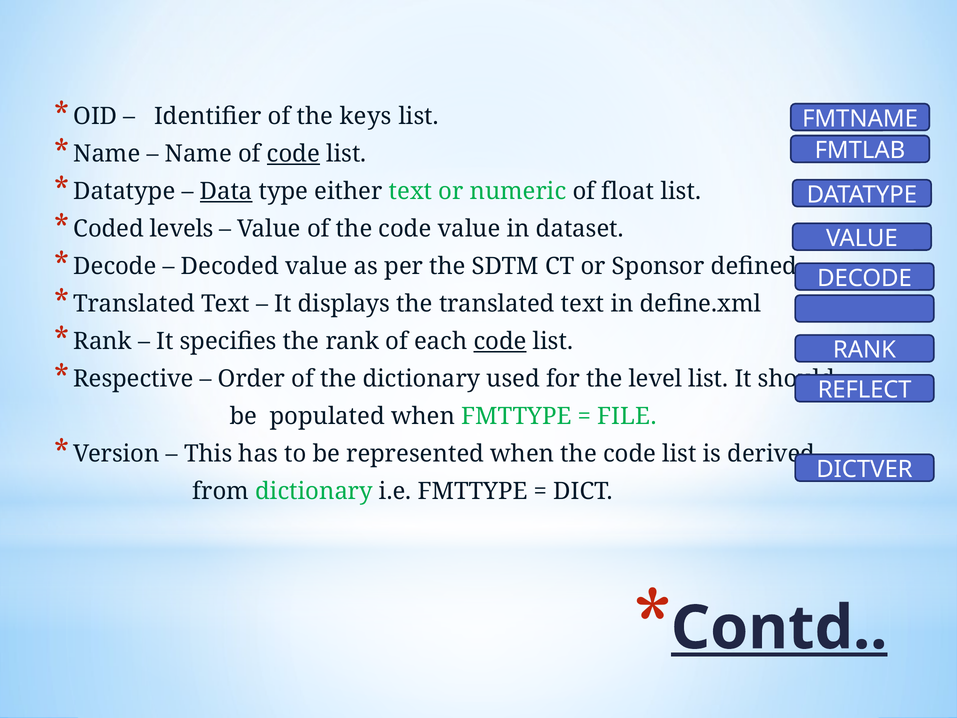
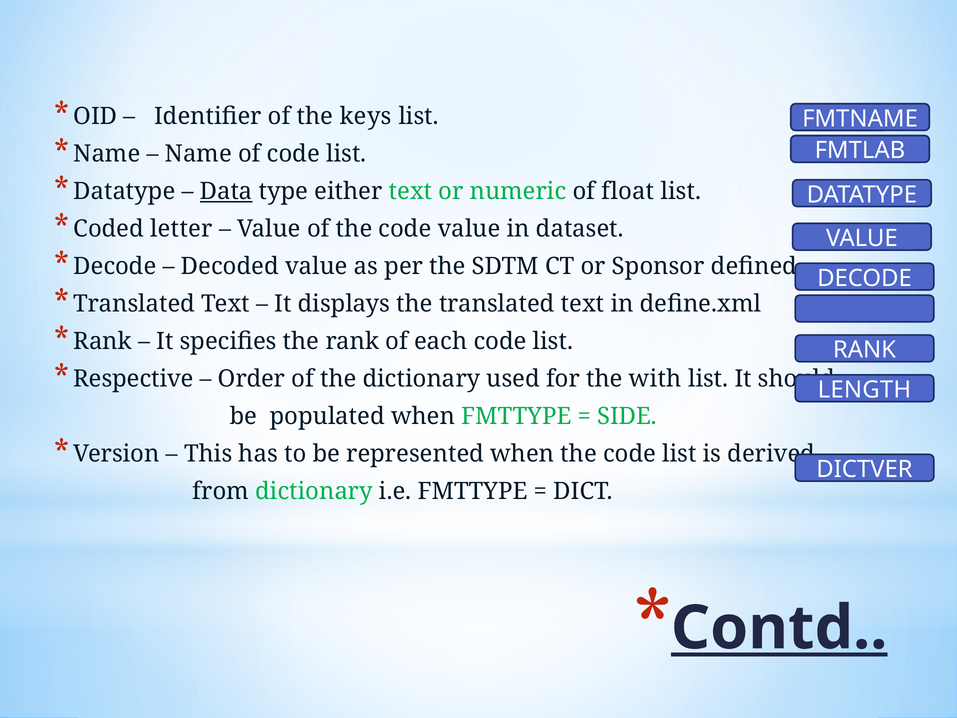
code at (293, 154) underline: present -> none
levels: levels -> letter
code at (500, 341) underline: present -> none
level: level -> with
REFLECT: REFLECT -> LENGTH
FILE: FILE -> SIDE
